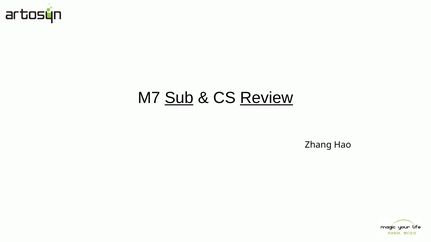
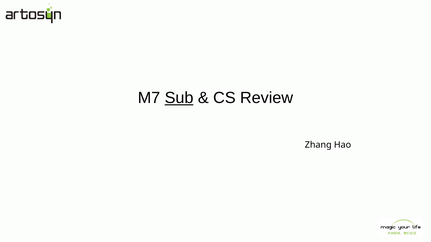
Review underline: present -> none
